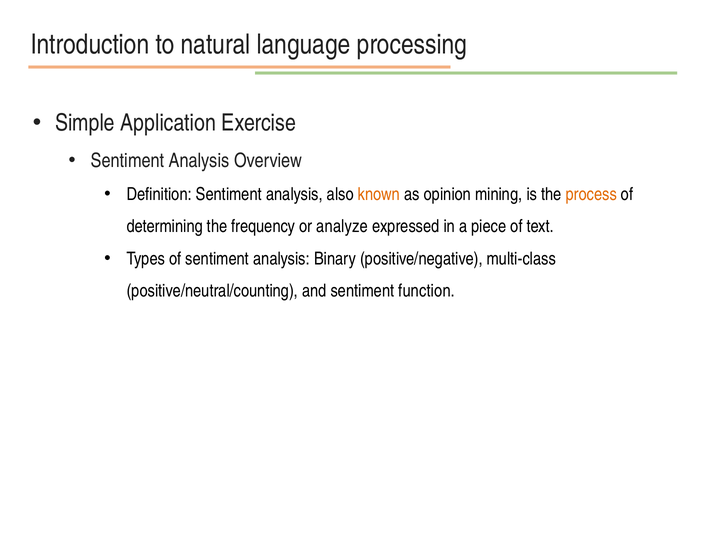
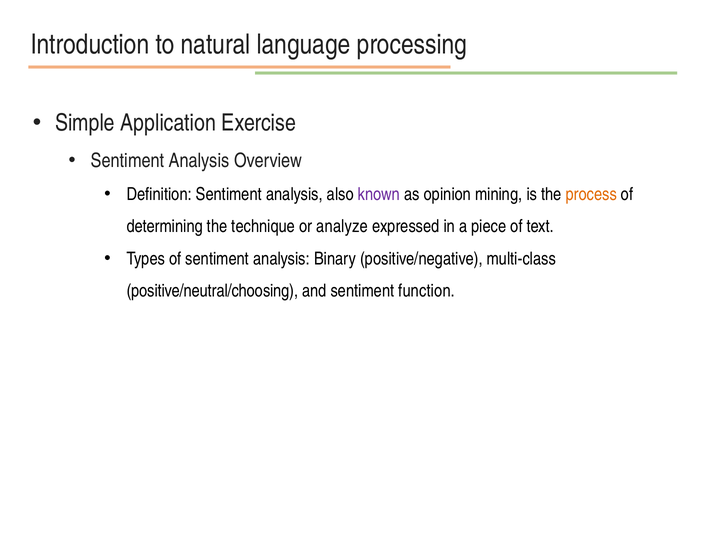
known colour: orange -> purple
frequency: frequency -> technique
positive/neutral/counting: positive/neutral/counting -> positive/neutral/choosing
